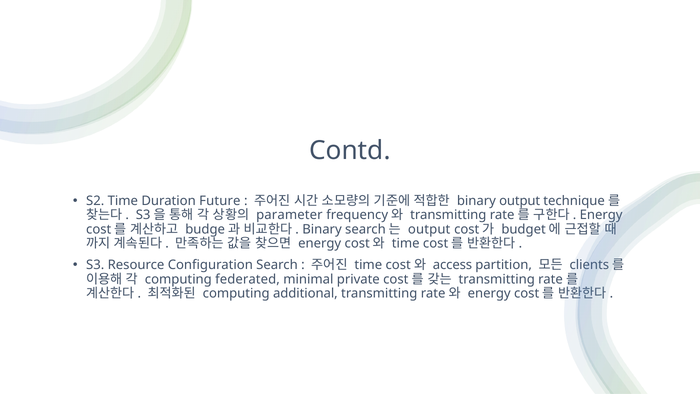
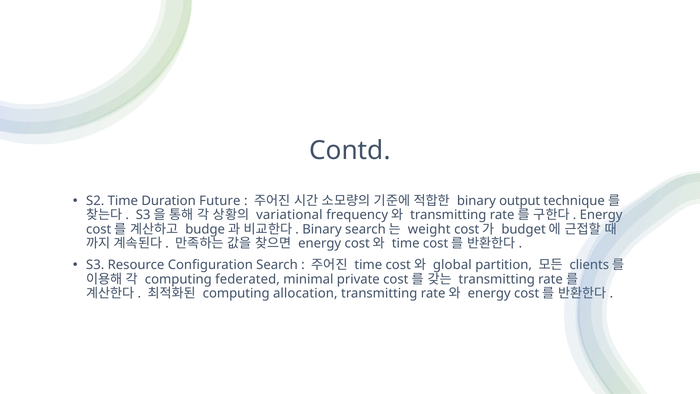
parameter: parameter -> variational
output at (429, 229): output -> weight
access: access -> global
additional: additional -> allocation
